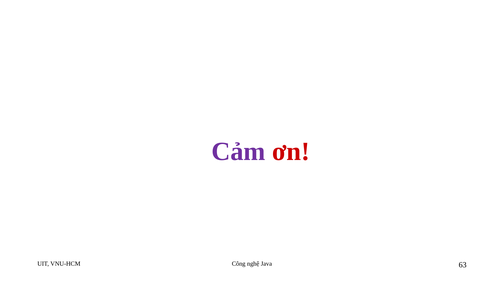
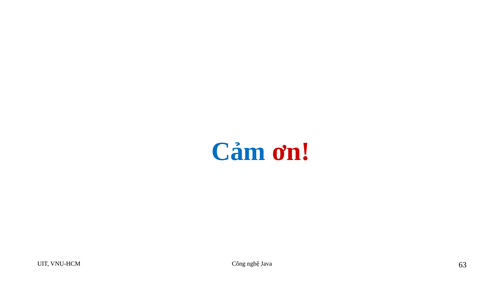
Cảm colour: purple -> blue
